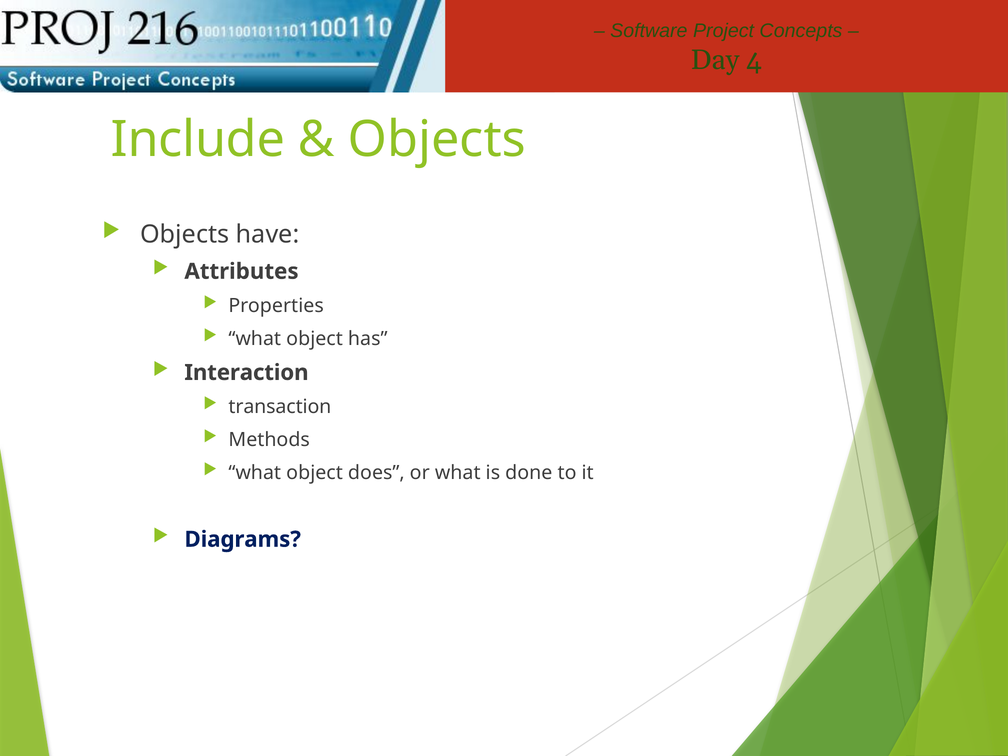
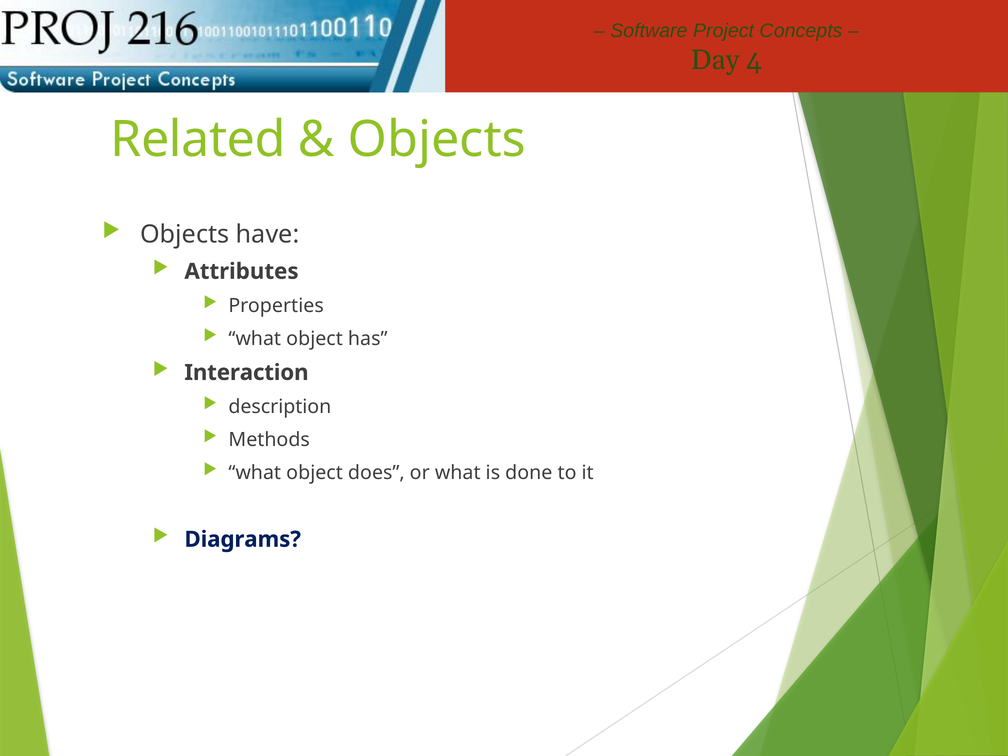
Include: Include -> Related
transaction: transaction -> description
